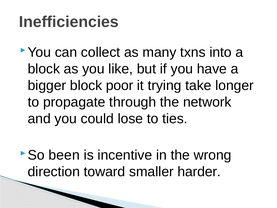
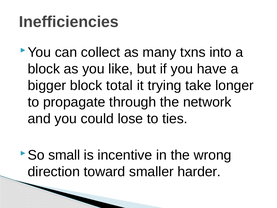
poor: poor -> total
been: been -> small
